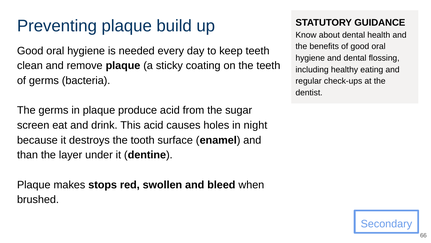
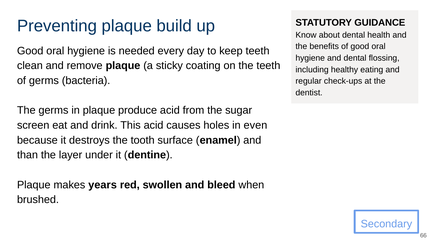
night: night -> even
stops: stops -> years
